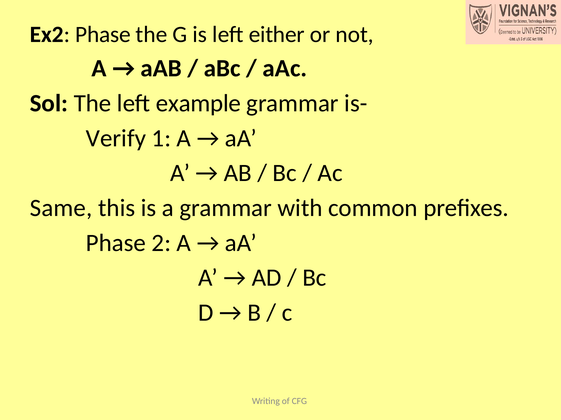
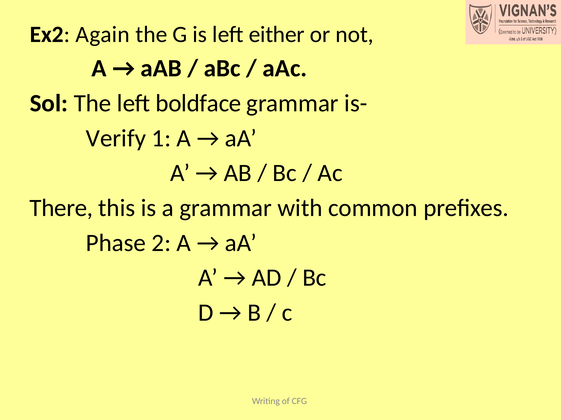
Ex2 Phase: Phase -> Again
example: example -> boldface
Same: Same -> There
